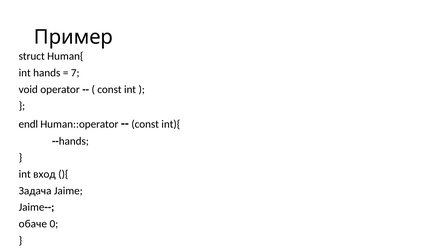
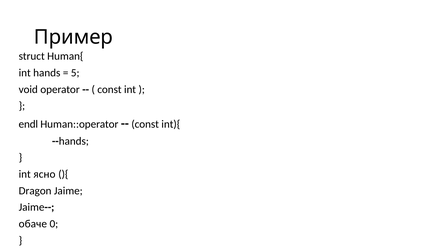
7: 7 -> 5
вход: вход -> ясно
Задача: Задача -> Dragon
